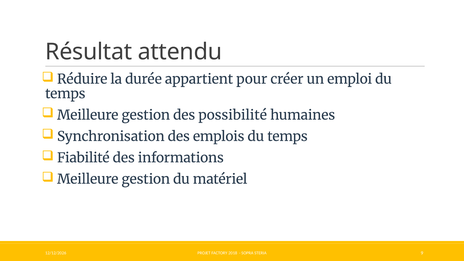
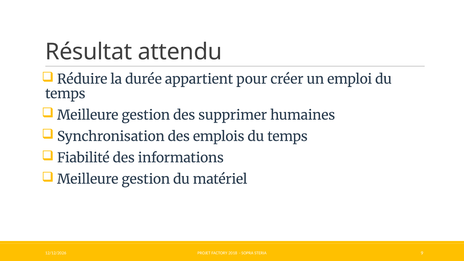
possibilité: possibilité -> supprimer
